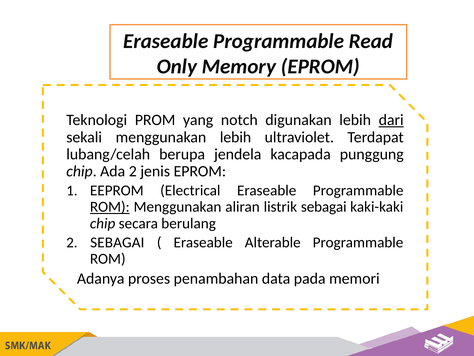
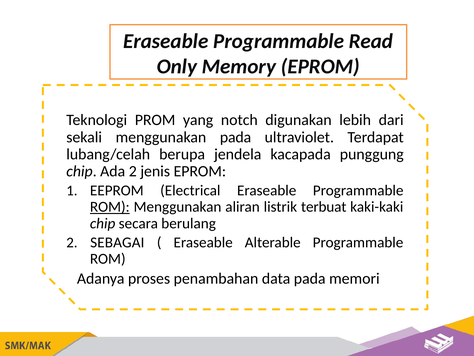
dari underline: present -> none
menggunakan lebih: lebih -> pada
listrik sebagai: sebagai -> terbuat
